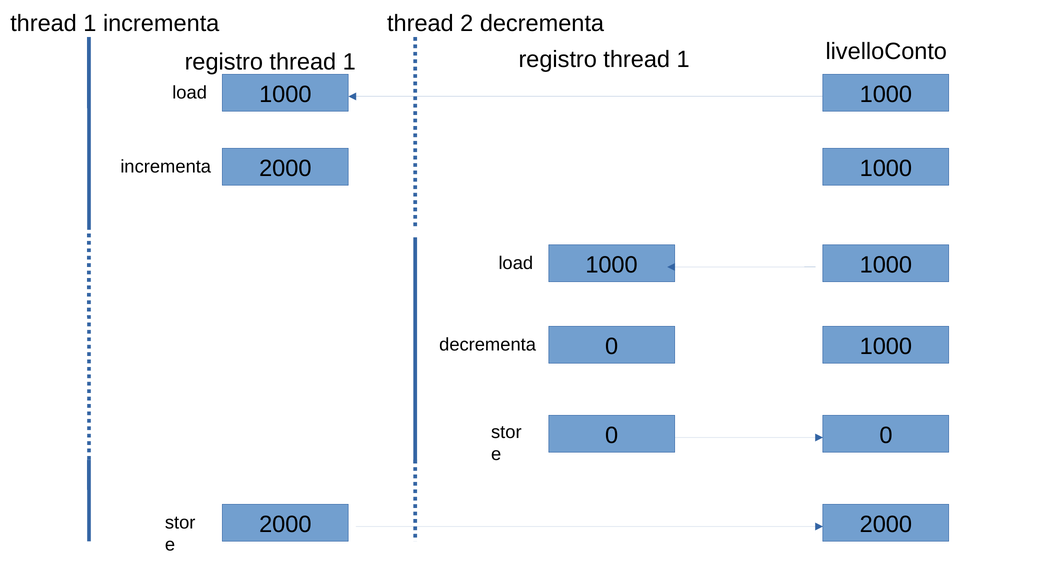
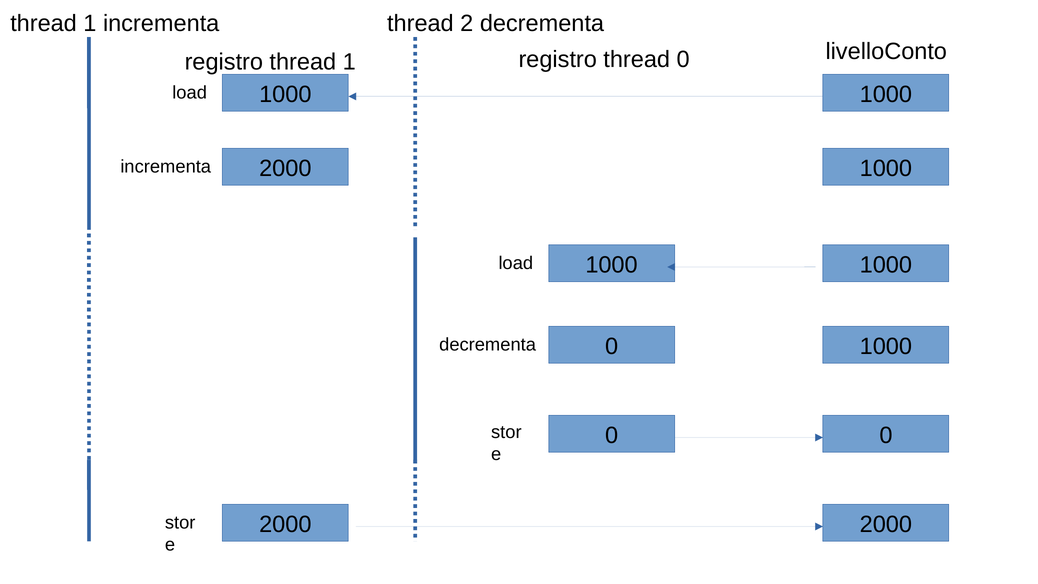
1 registro thread 1: 1 -> 0
